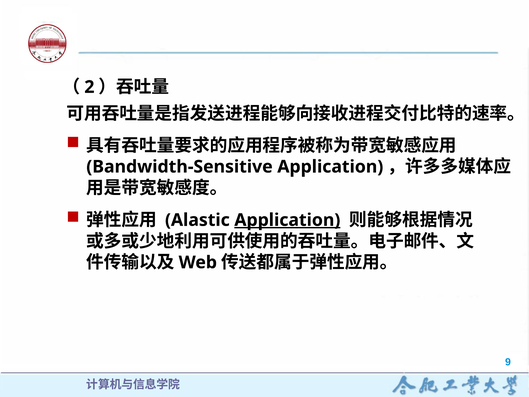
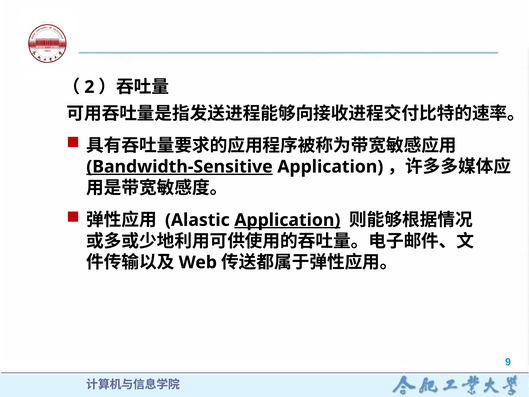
Bandwidth-Sensitive underline: none -> present
